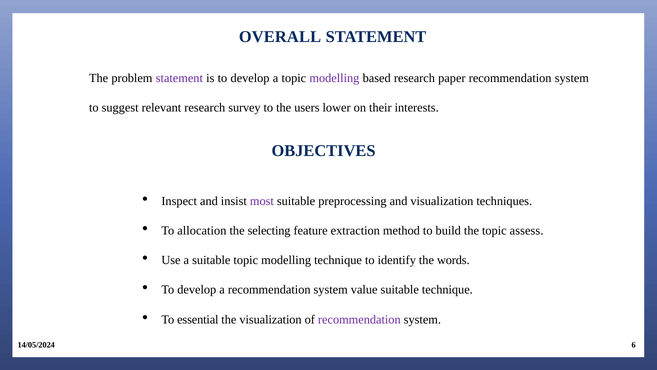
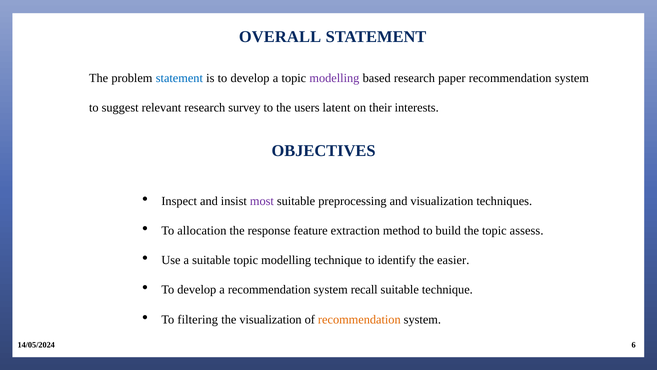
statement at (179, 78) colour: purple -> blue
lower: lower -> latent
selecting: selecting -> response
words: words -> easier
value: value -> recall
essential: essential -> filtering
recommendation at (359, 319) colour: purple -> orange
